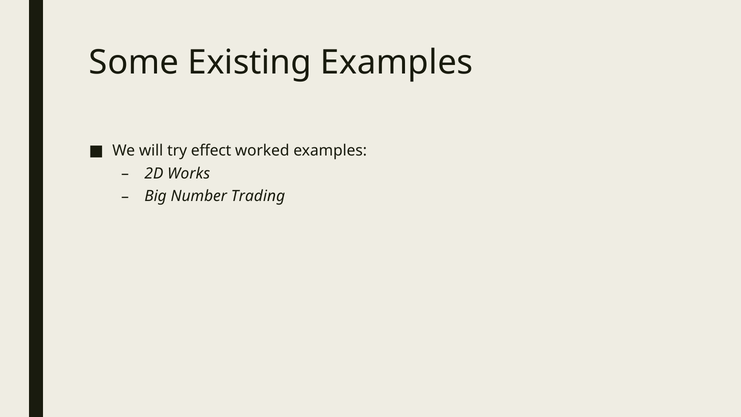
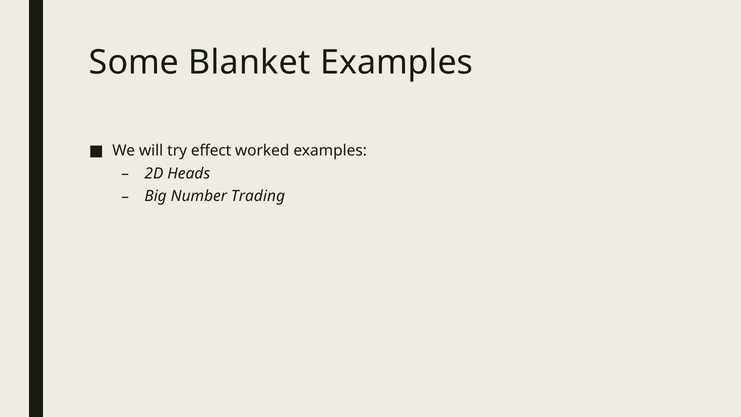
Existing: Existing -> Blanket
Works: Works -> Heads
